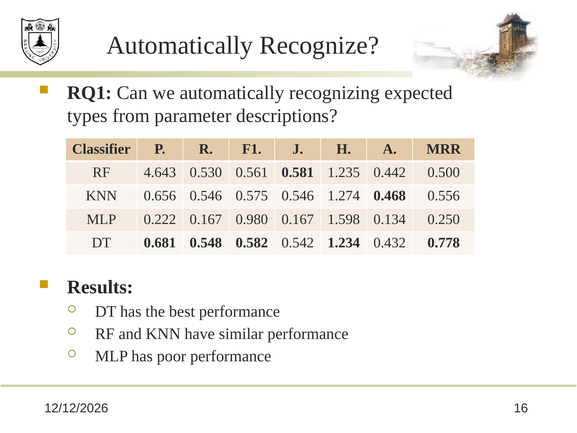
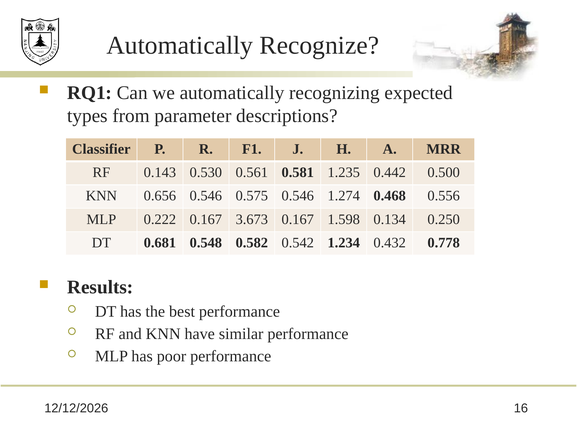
4.643: 4.643 -> 0.143
0.980: 0.980 -> 3.673
